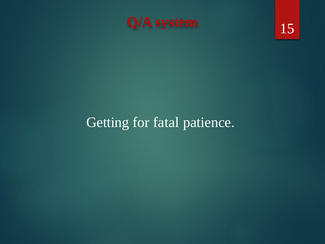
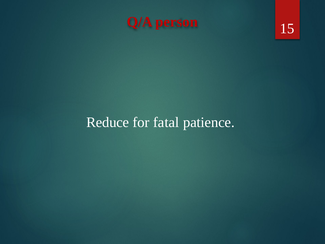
system: system -> person
Getting: Getting -> Reduce
